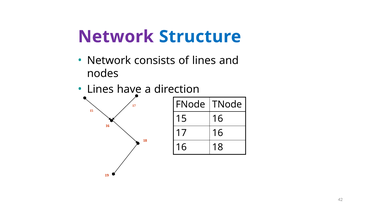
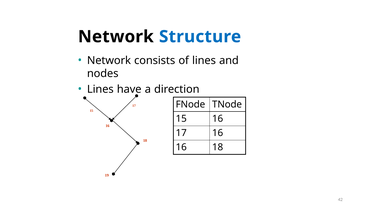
Network at (116, 37) colour: purple -> black
